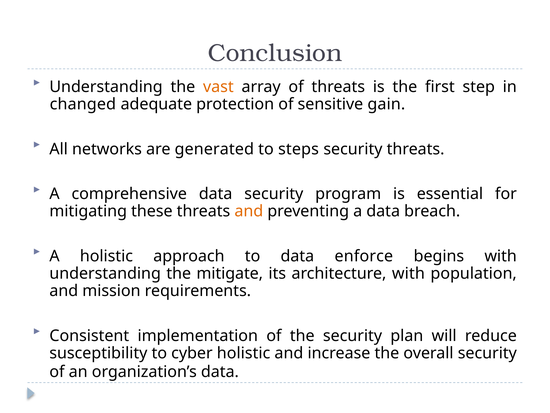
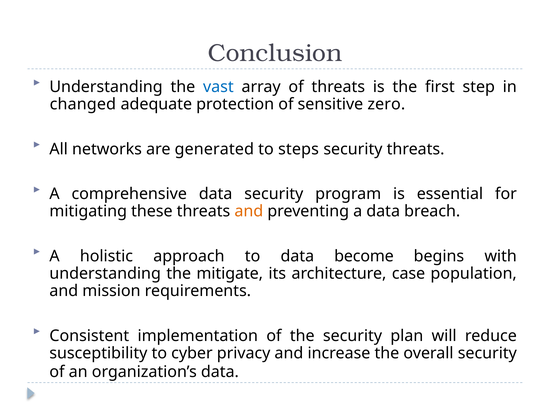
vast colour: orange -> blue
gain: gain -> zero
enforce: enforce -> become
architecture with: with -> case
cyber holistic: holistic -> privacy
